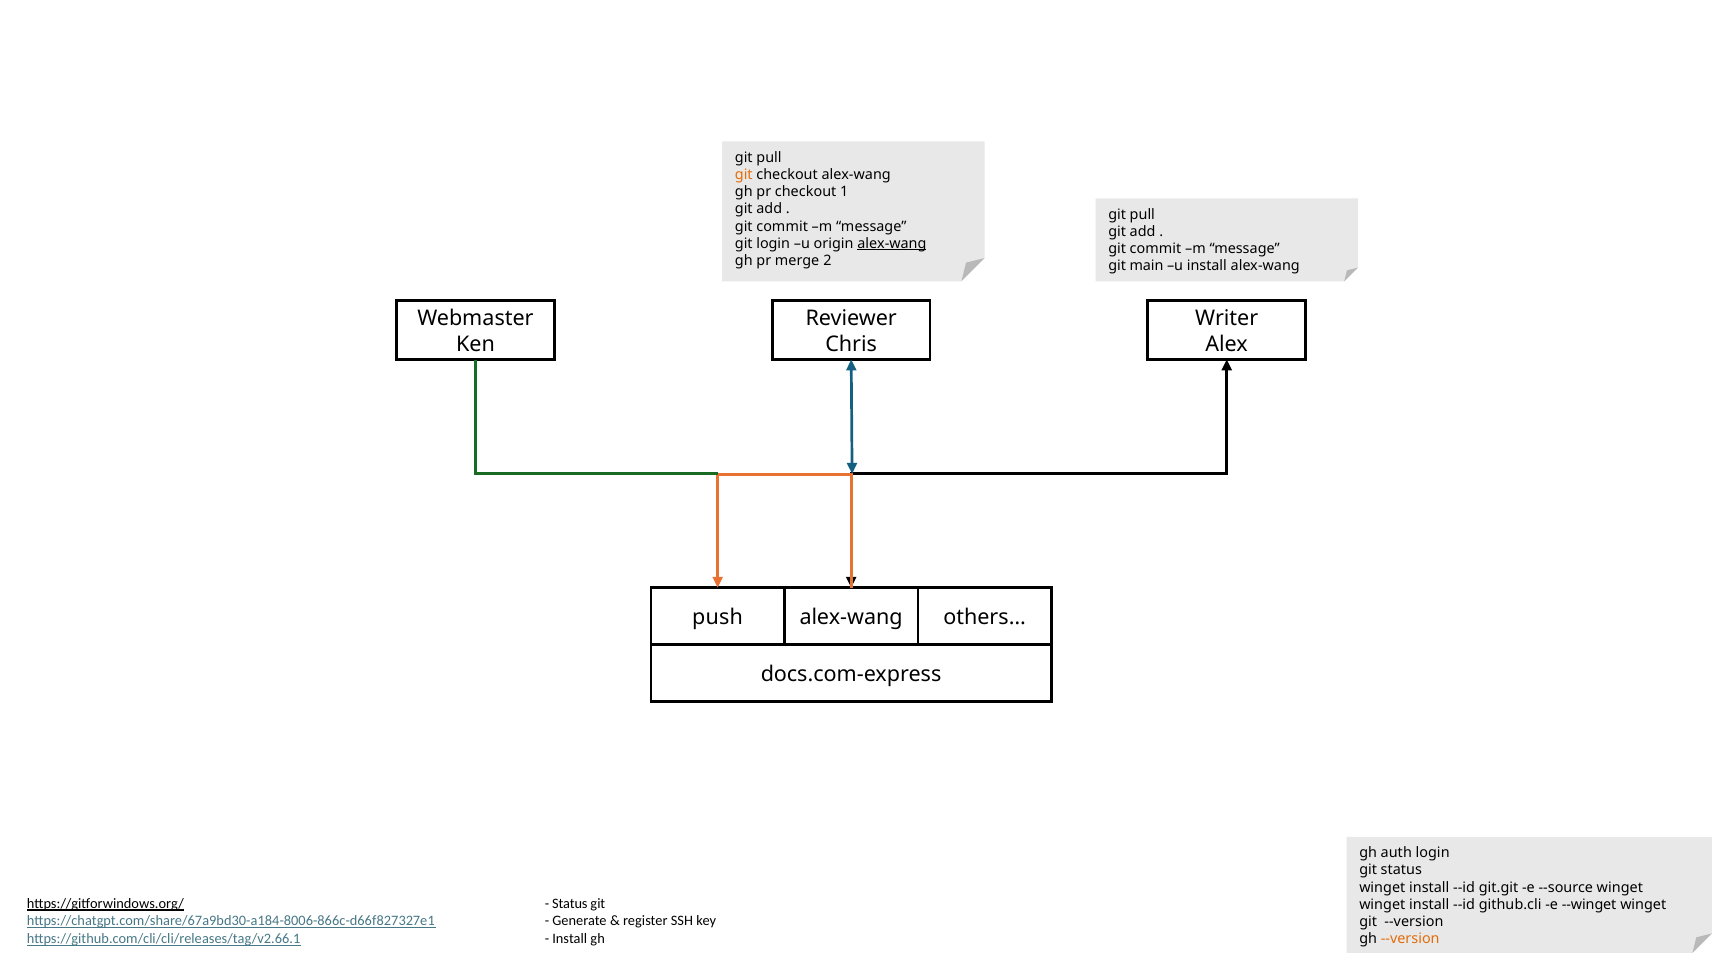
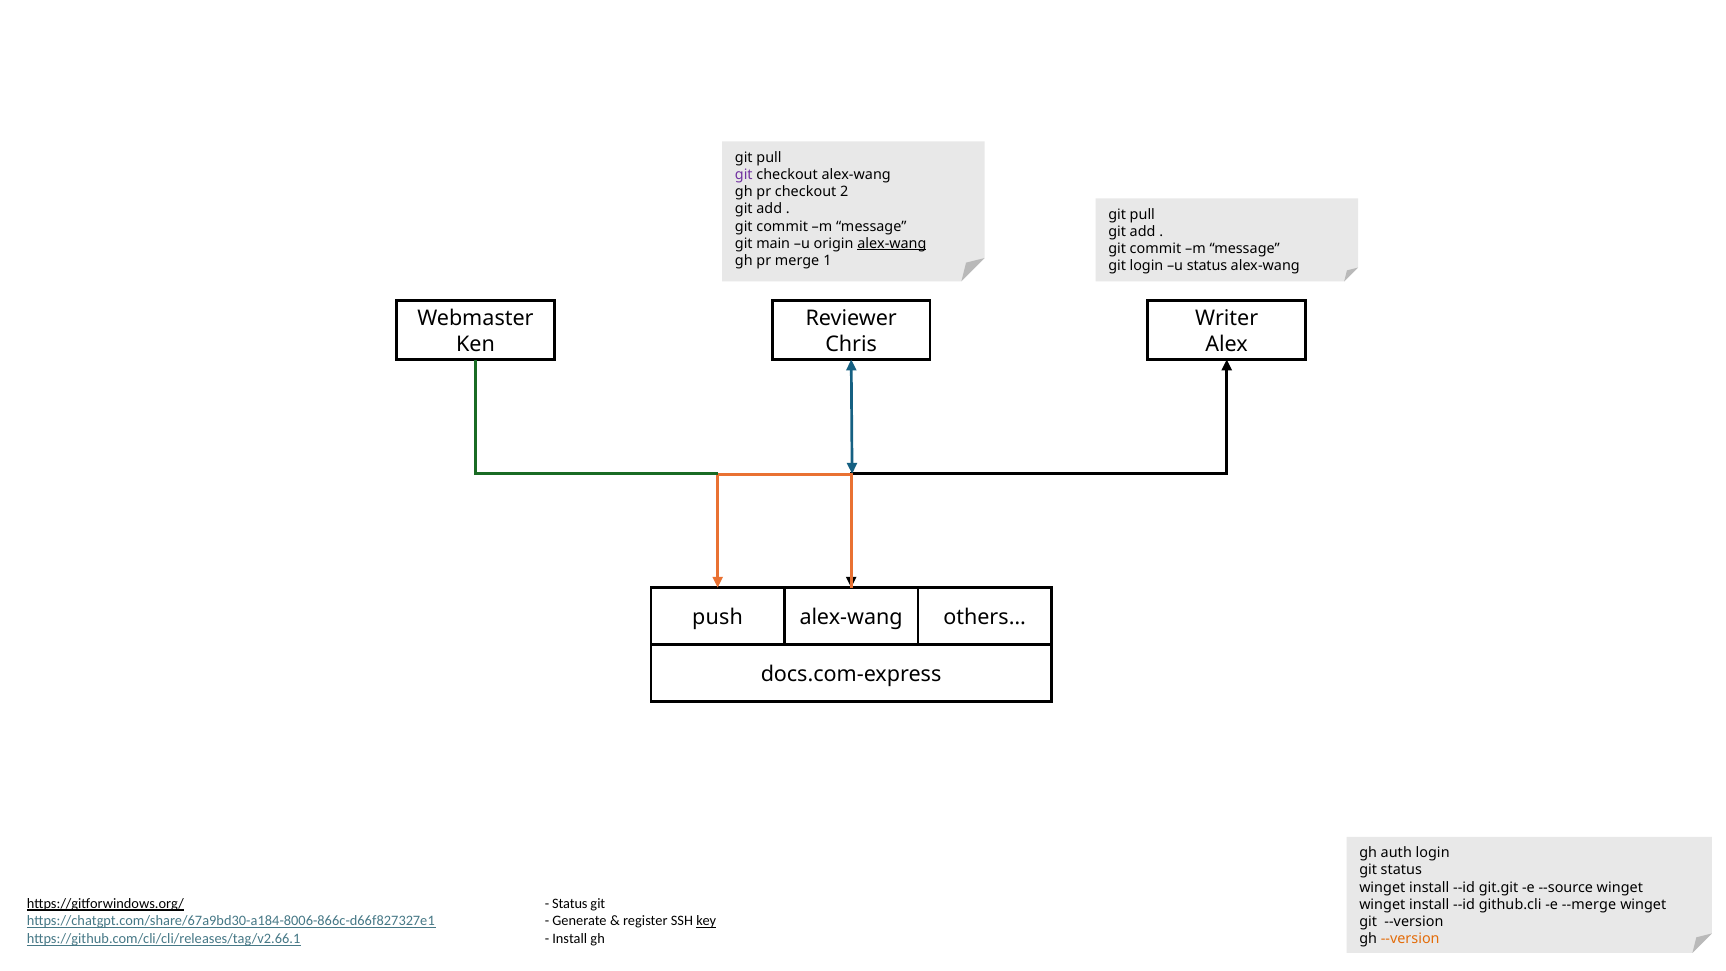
git at (744, 175) colour: orange -> purple
1: 1 -> 2
git login: login -> main
2: 2 -> 1
git main: main -> login
u install: install -> status
--winget: --winget -> --merge
key underline: none -> present
